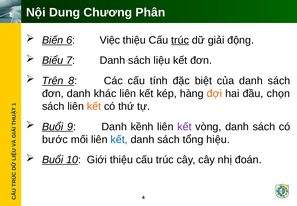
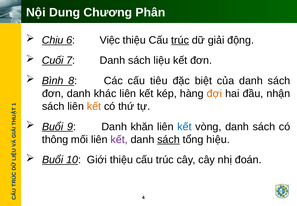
Biến: Biến -> Chịu
Biểu: Biểu -> Cuối
Trên: Trên -> Bình
tính: tính -> tiêu
chọn: chọn -> nhận
kềnh: kềnh -> khăn
kết at (184, 126) colour: purple -> blue
bước: bước -> thông
kết at (119, 139) colour: blue -> purple
sách at (169, 139) underline: none -> present
